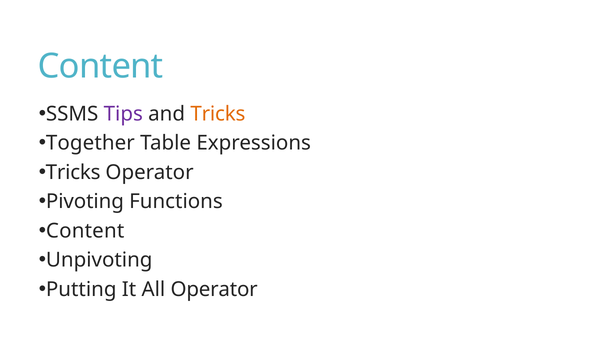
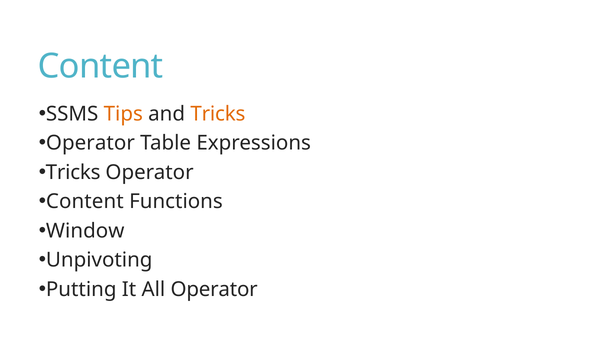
Tips colour: purple -> orange
Together at (90, 143): Together -> Operator
Pivoting at (85, 202): Pivoting -> Content
Content at (85, 231): Content -> Window
